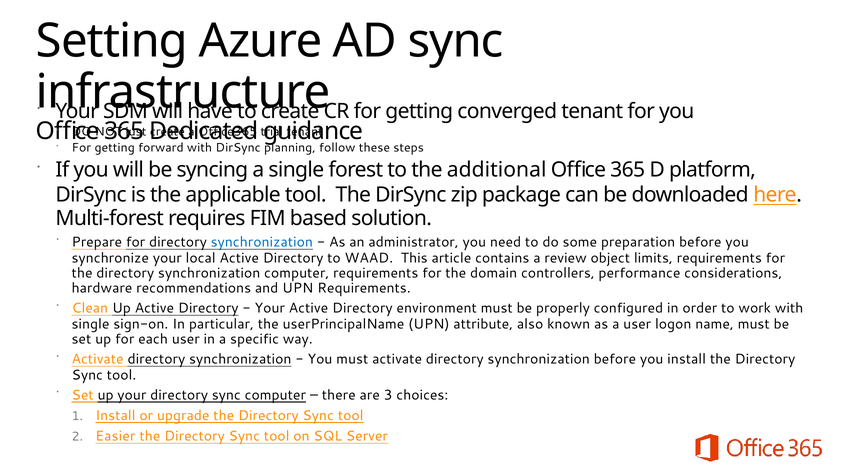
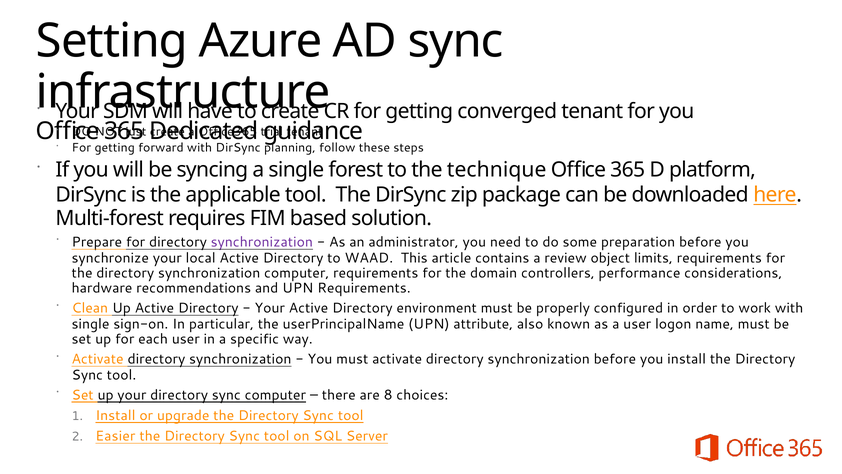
additional: additional -> technique
synchronization at (262, 242) colour: blue -> purple
3: 3 -> 8
